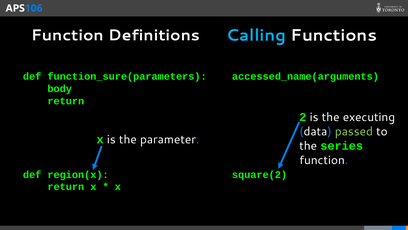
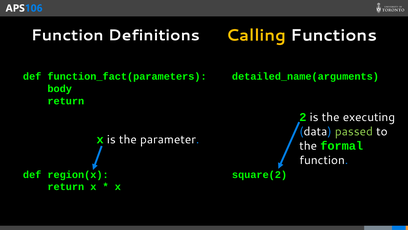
Calling colour: light blue -> yellow
function_sure(parameters: function_sure(parameters -> function_fact(parameters
accessed_name(arguments: accessed_name(arguments -> detailed_name(arguments
series: series -> formal
